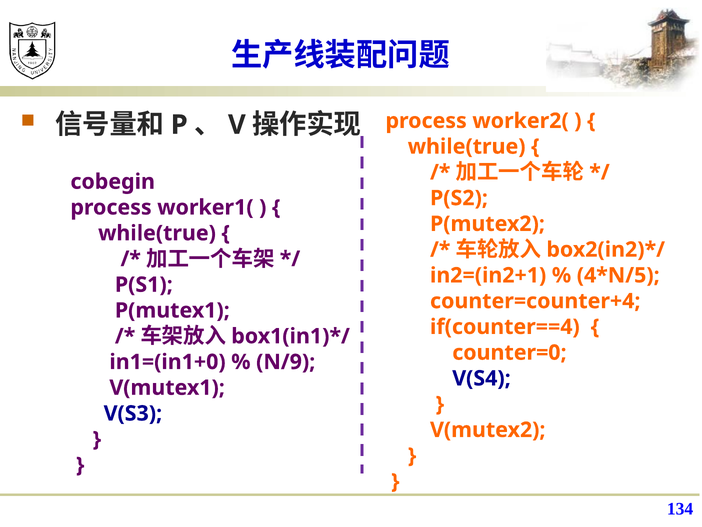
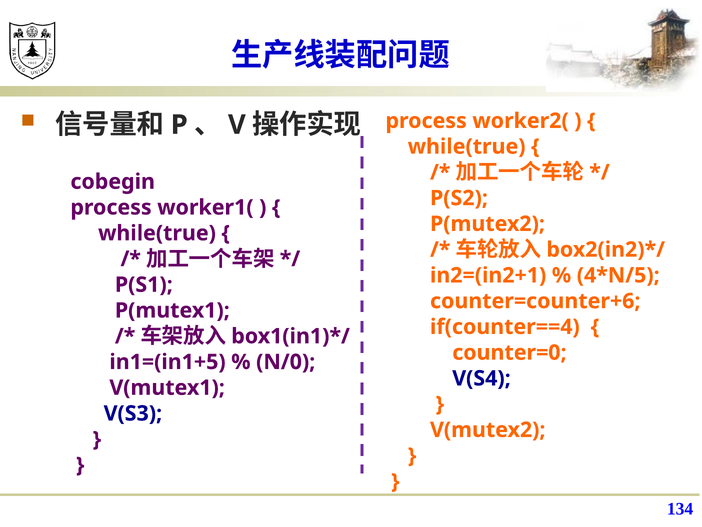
counter=counter+4: counter=counter+4 -> counter=counter+6
in1=(in1+0: in1=(in1+0 -> in1=(in1+5
N/9: N/9 -> N/0
